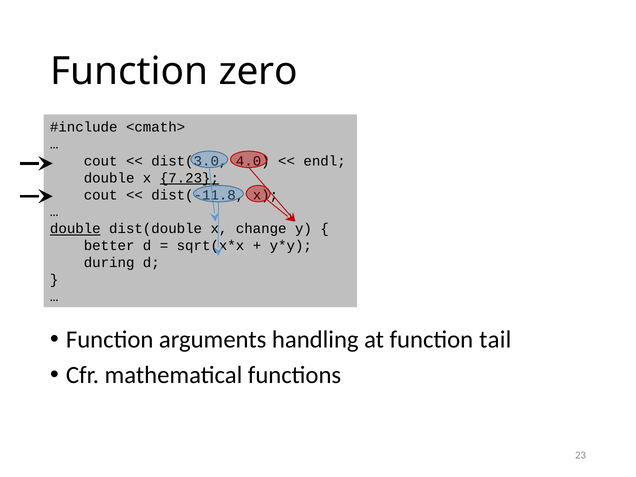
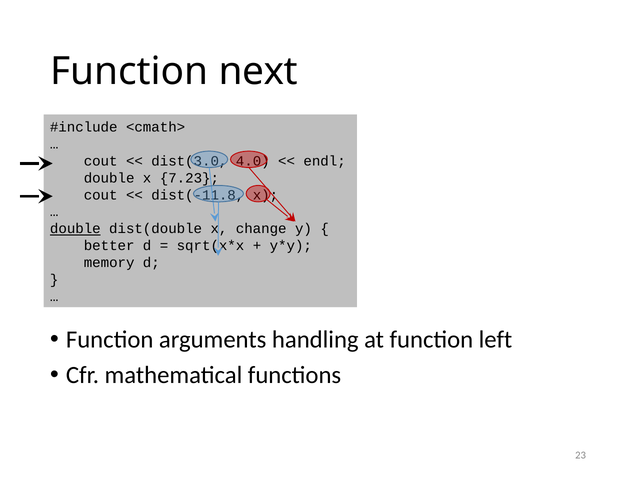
zero: zero -> next
7.23 underline: present -> none
during: during -> memory
tail: tail -> left
